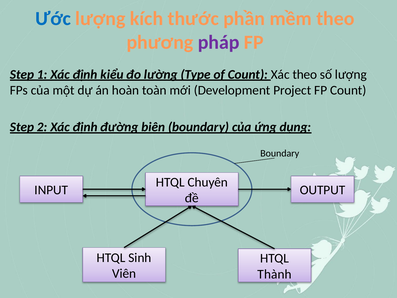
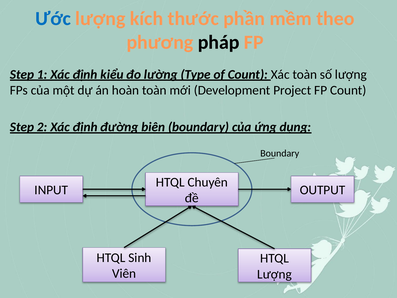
pháp colour: purple -> black
Xác theo: theo -> toàn
Thành at (275, 274): Thành -> Lượng
